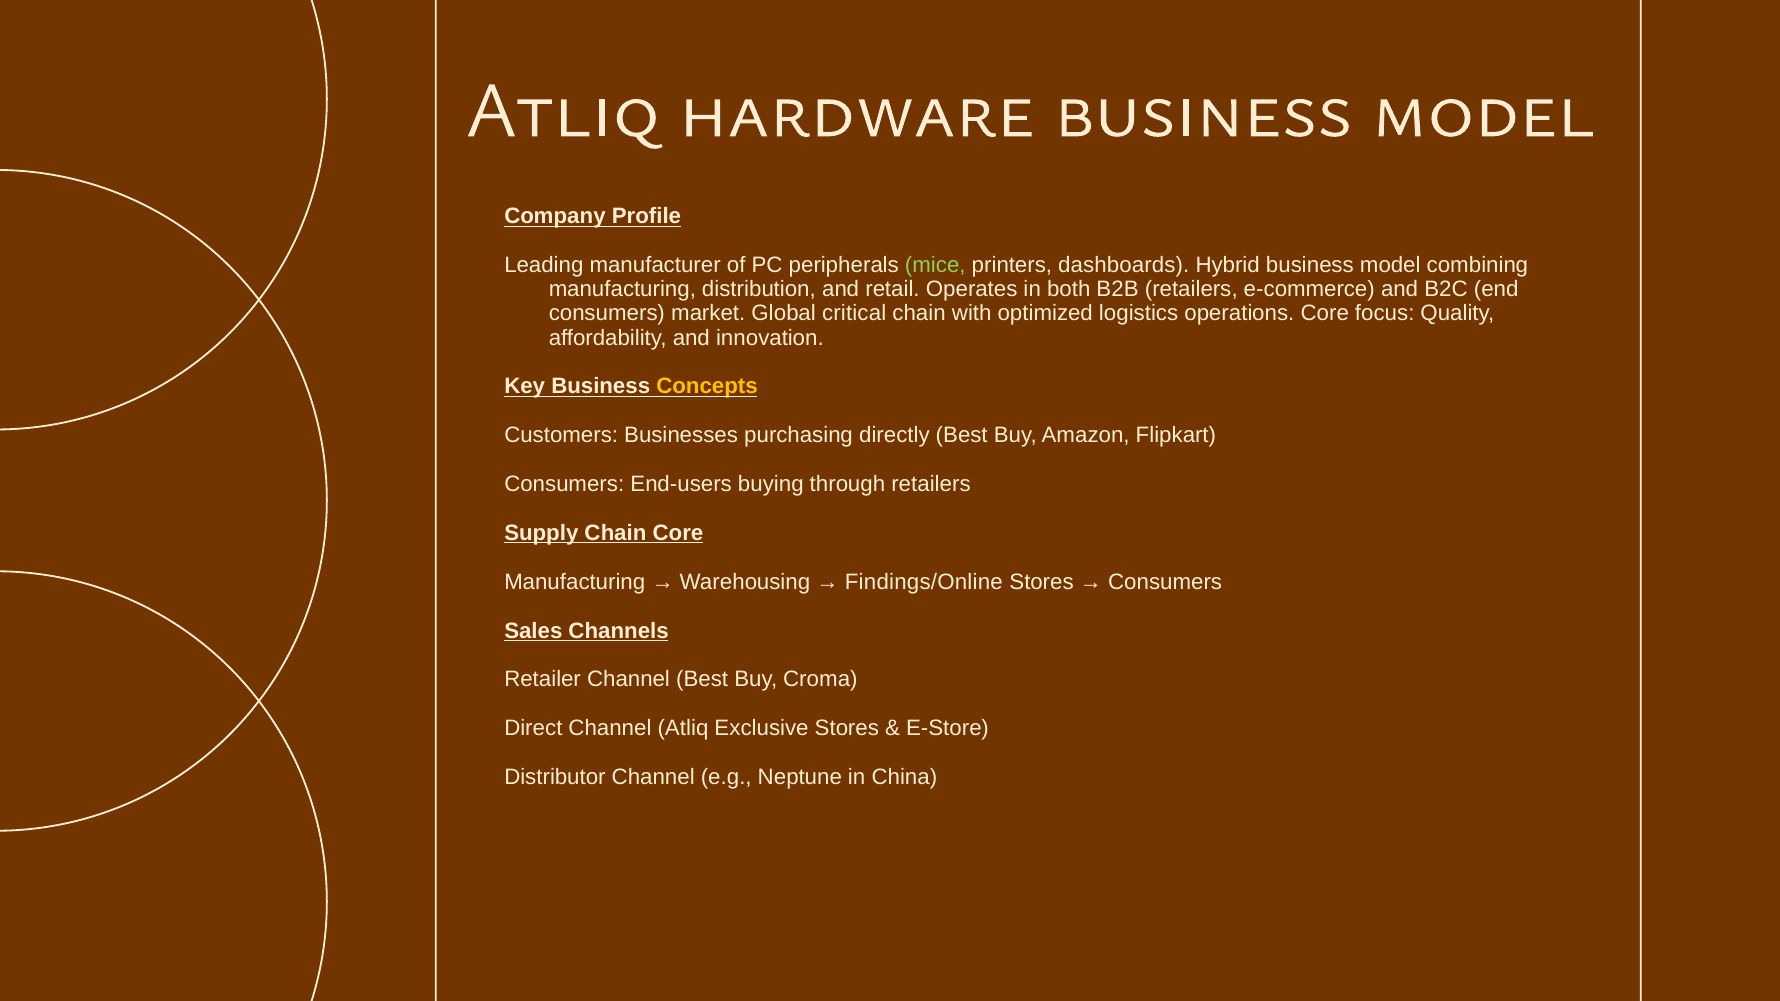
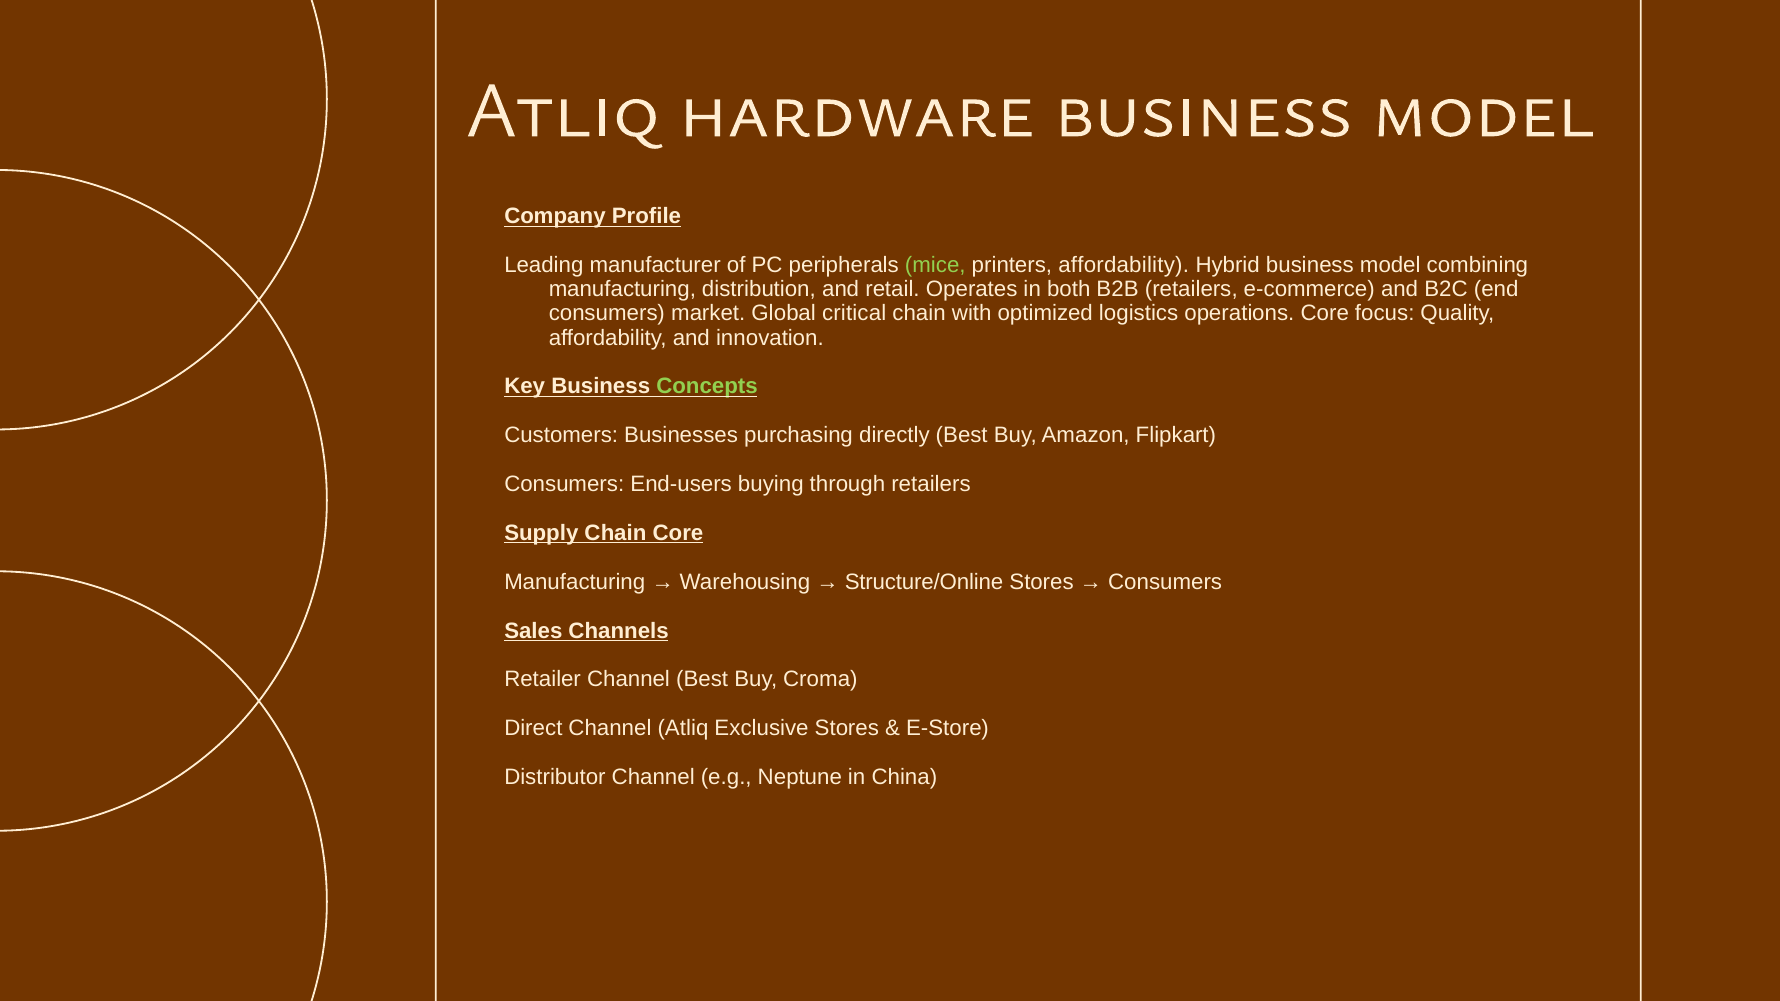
printers dashboards: dashboards -> affordability
Concepts colour: yellow -> light green
Findings/Online: Findings/Online -> Structure/Online
